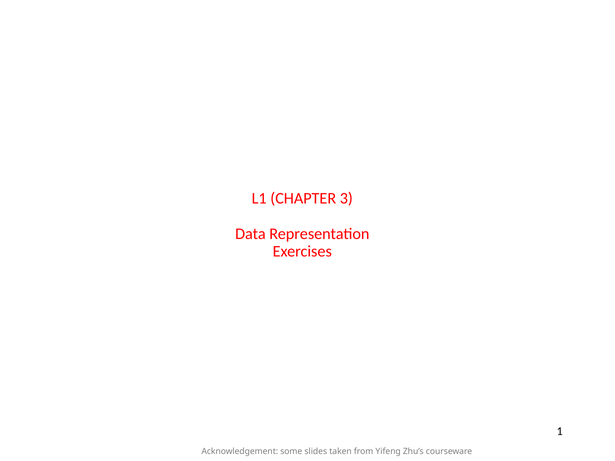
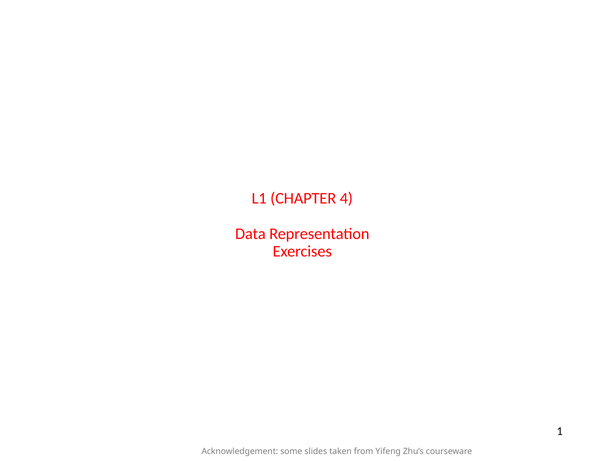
3: 3 -> 4
